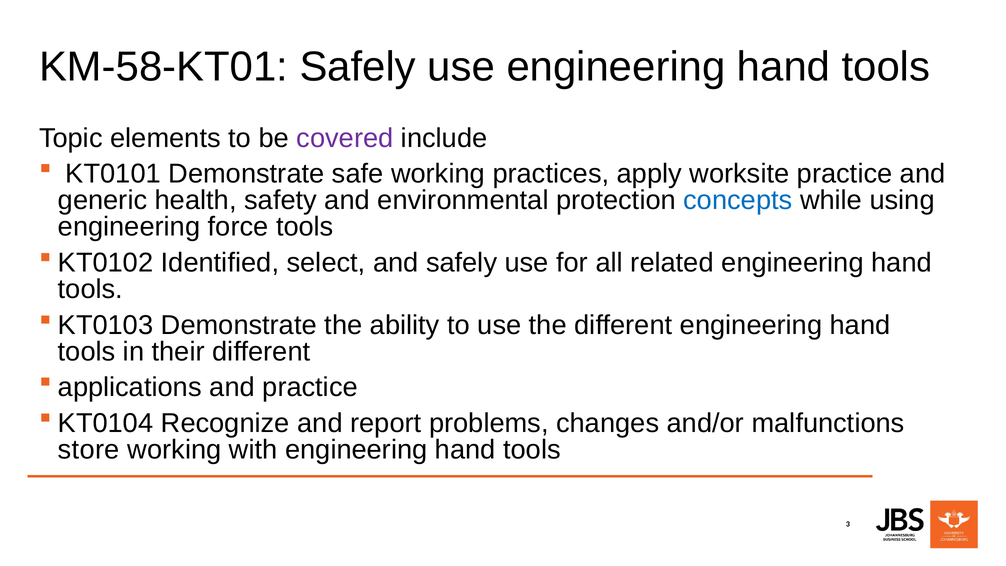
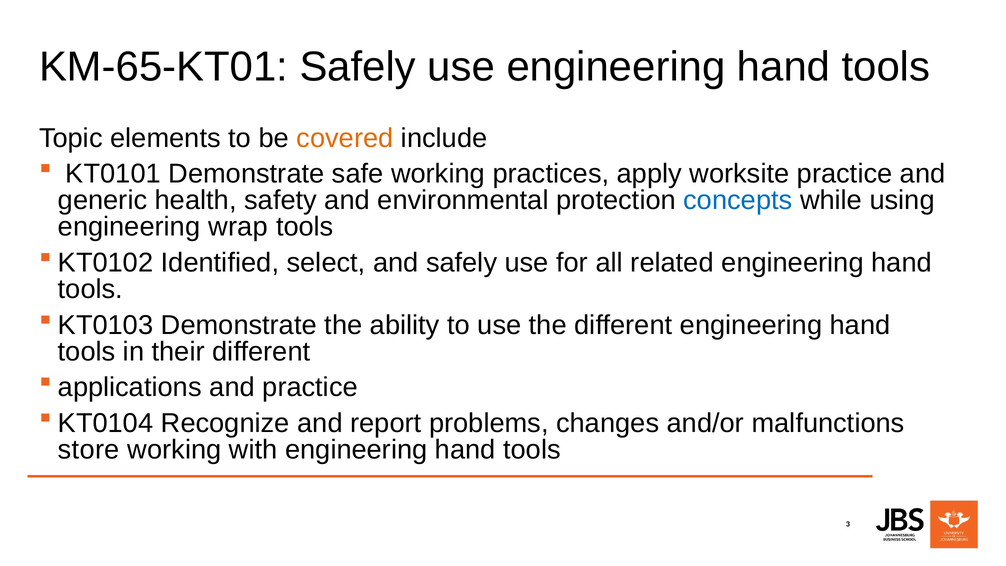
KM-58-KT01: KM-58-KT01 -> KM-65-KT01
covered colour: purple -> orange
force: force -> wrap
